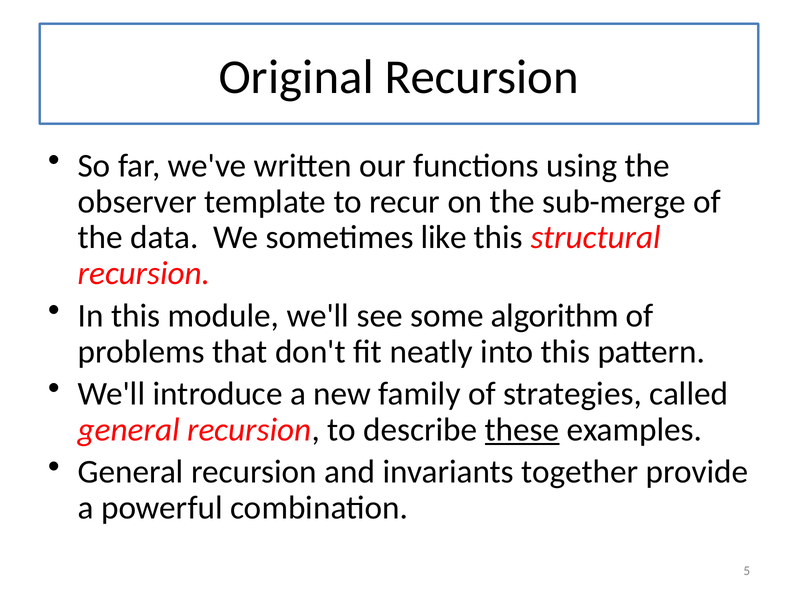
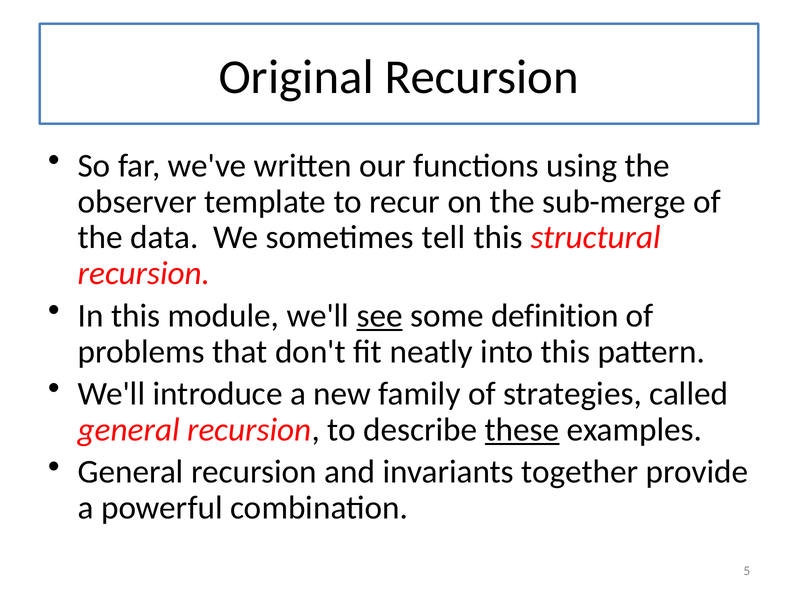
like: like -> tell
see underline: none -> present
algorithm: algorithm -> definition
